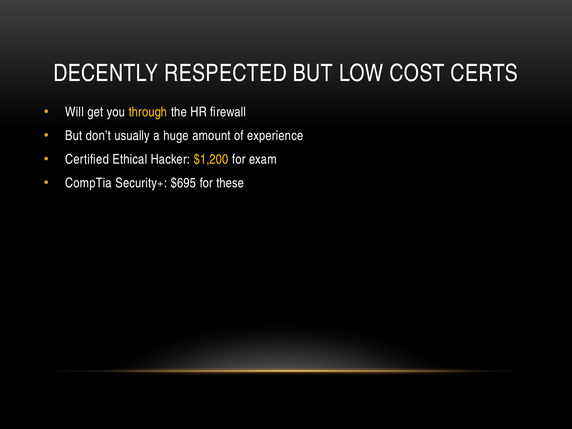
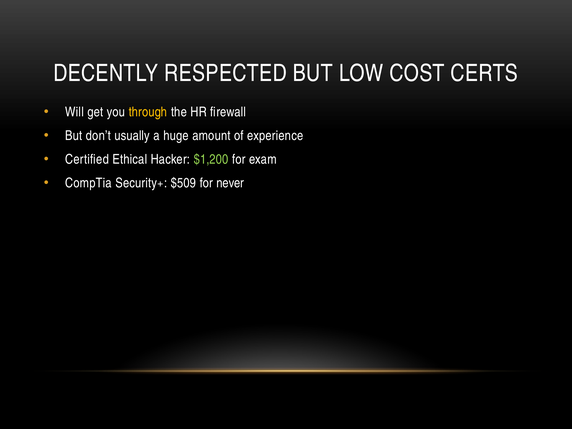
$1,200 colour: yellow -> light green
$695: $695 -> $509
these: these -> never
